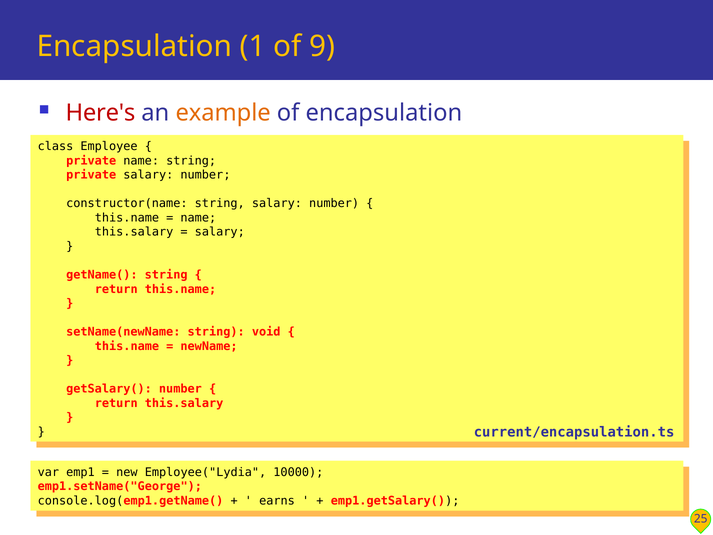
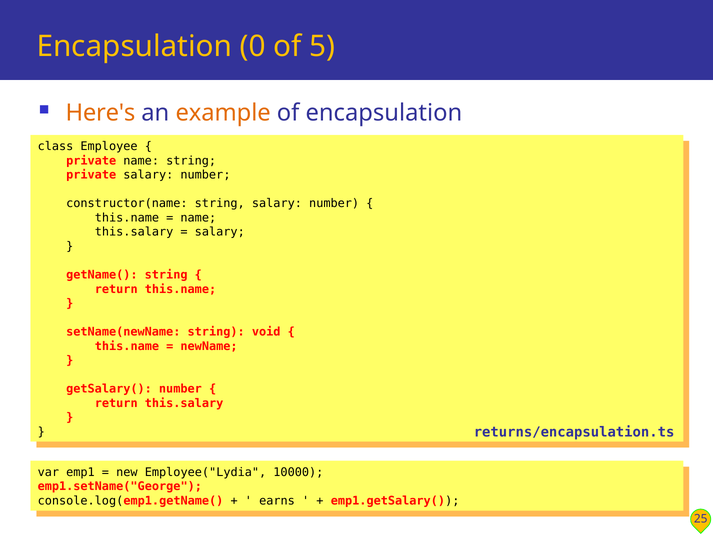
1: 1 -> 0
9: 9 -> 5
Here's colour: red -> orange
current/encapsulation.ts: current/encapsulation.ts -> returns/encapsulation.ts
